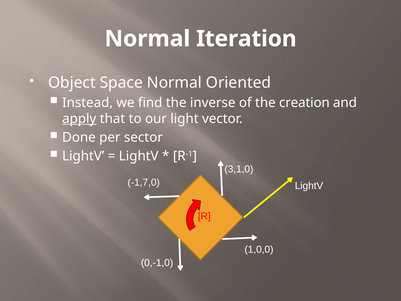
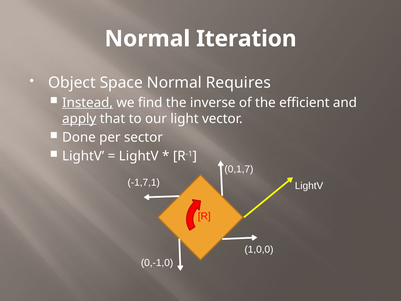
Oriented: Oriented -> Requires
Instead underline: none -> present
creation: creation -> efficient
3,1,0: 3,1,0 -> 0,1,7
-1,7,0: -1,7,0 -> -1,7,1
